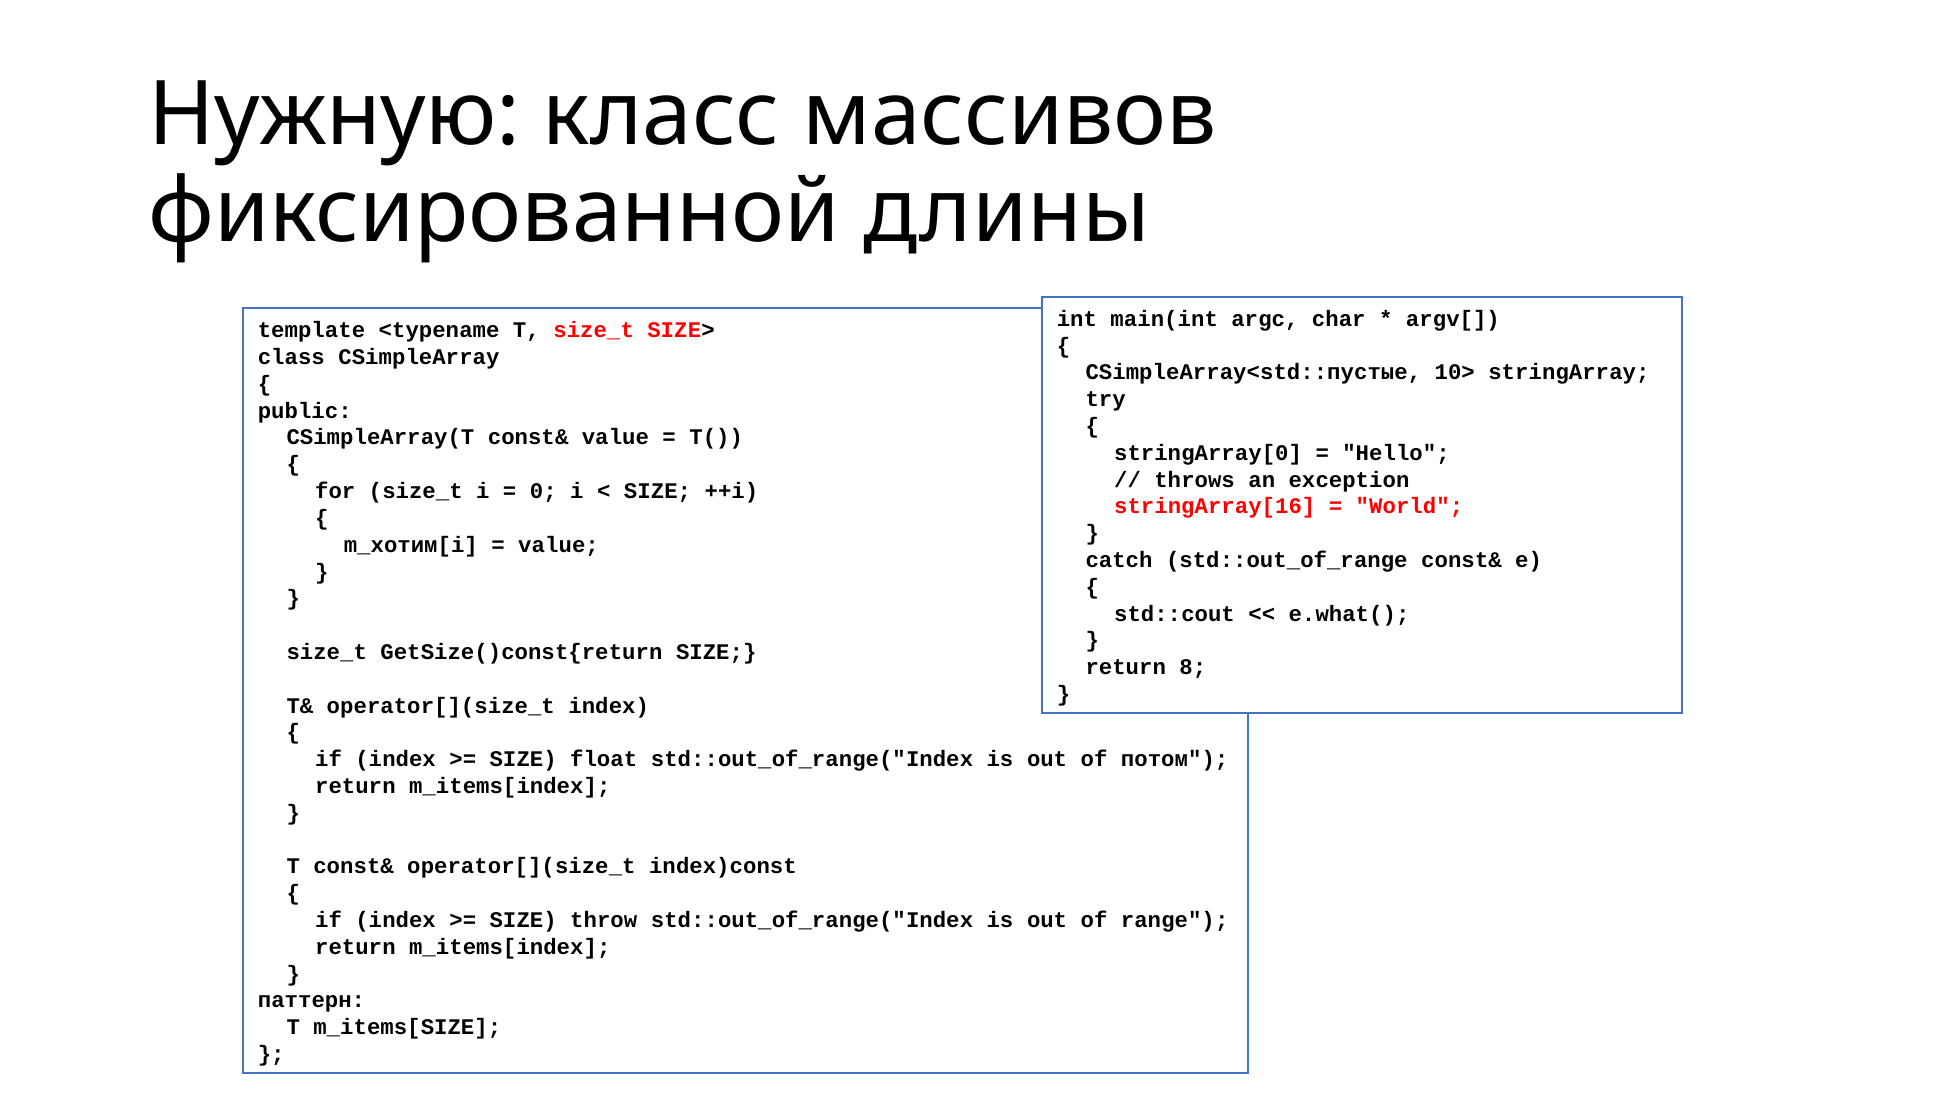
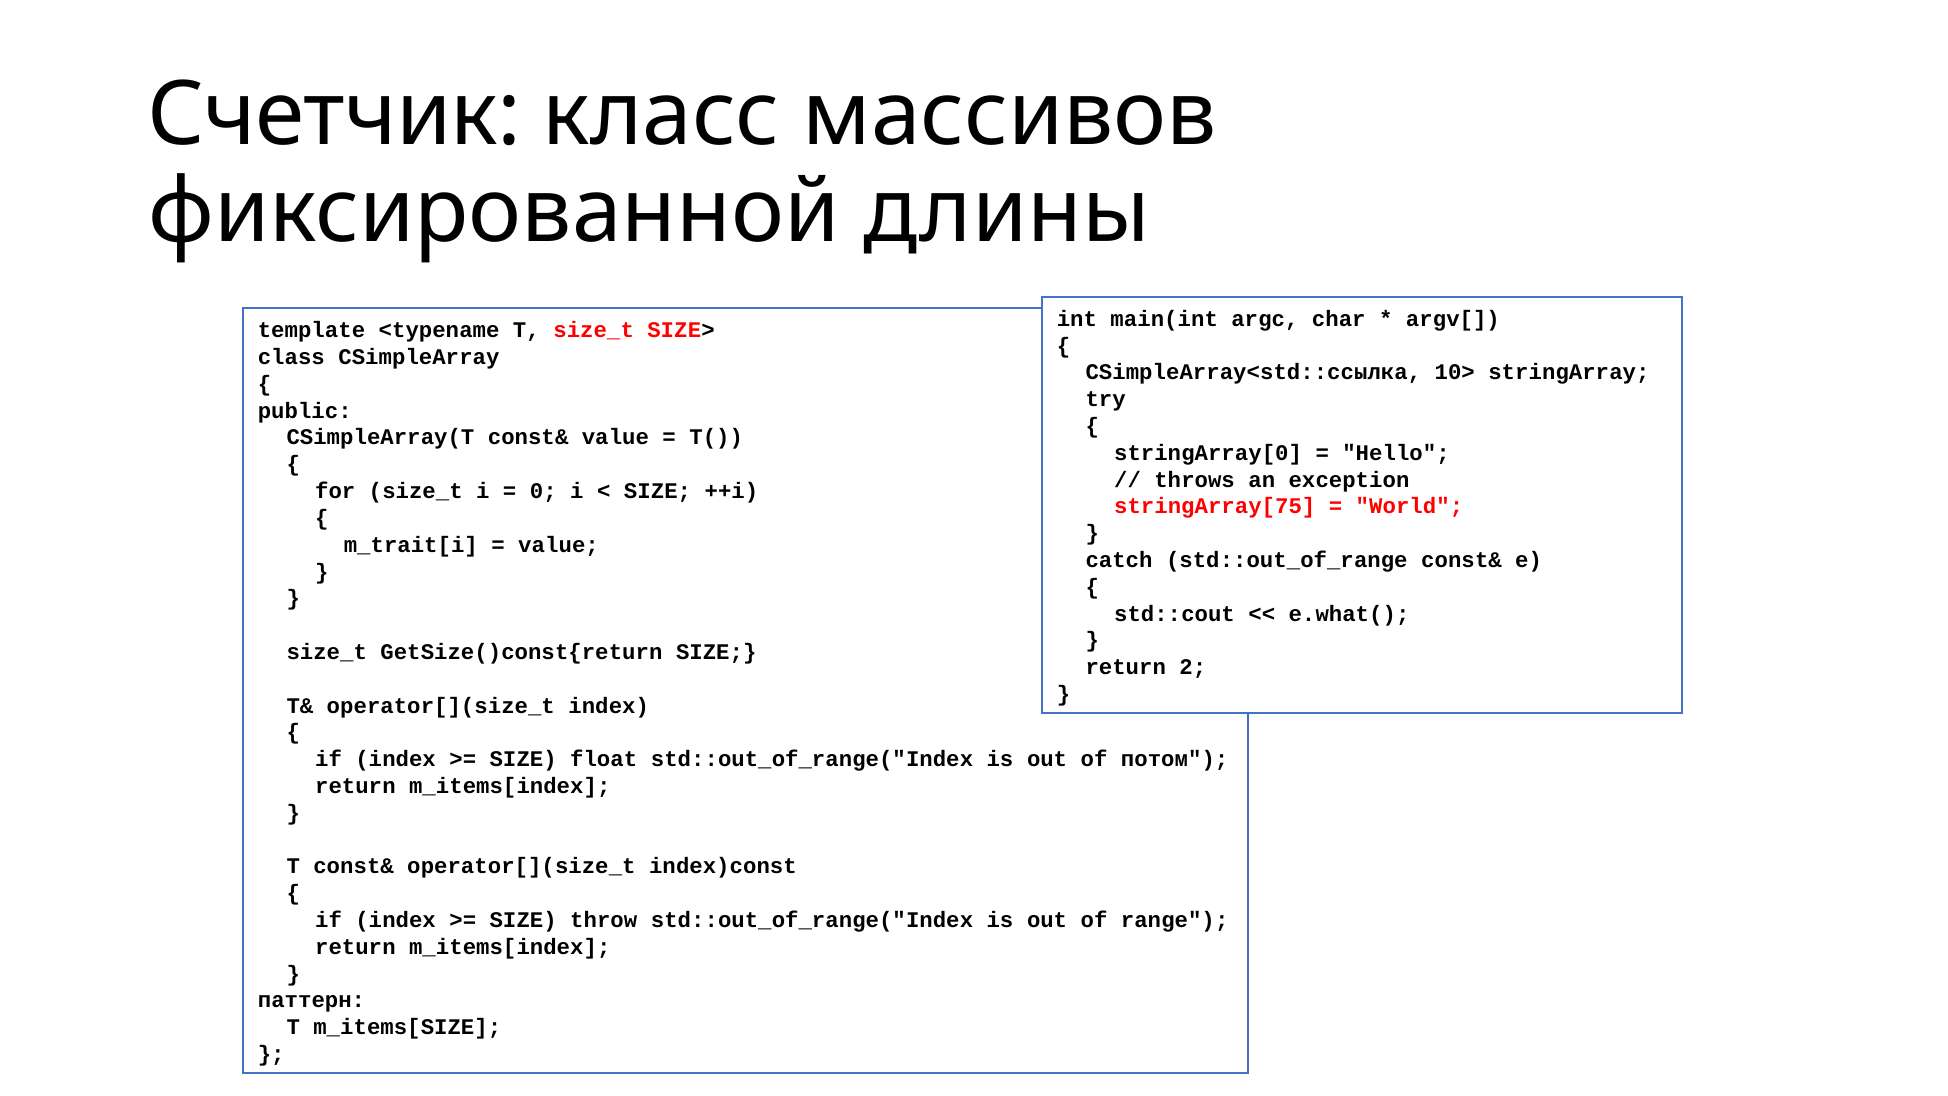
Нужную: Нужную -> Счетчик
CSimpleArray<std::пустые: CSimpleArray<std::пустые -> CSimpleArray<std::ссылка
stringArray[16: stringArray[16 -> stringArray[75
m_хотим[i: m_хотим[i -> m_trait[i
8: 8 -> 2
